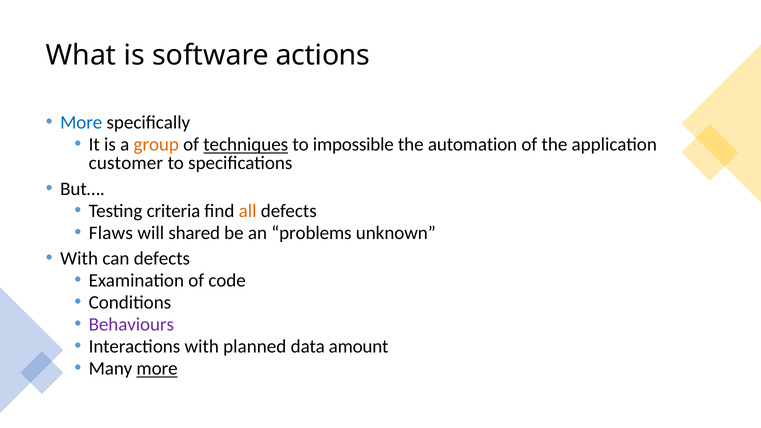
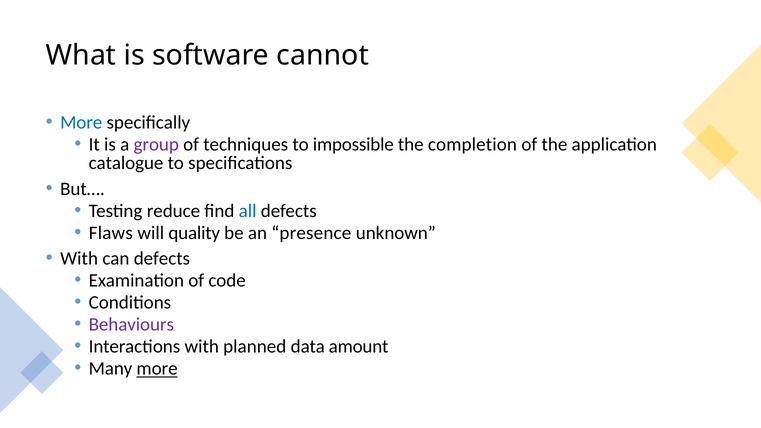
actions: actions -> cannot
group colour: orange -> purple
techniques underline: present -> none
automation: automation -> completion
customer: customer -> catalogue
criteria: criteria -> reduce
all colour: orange -> blue
shared: shared -> quality
problems: problems -> presence
